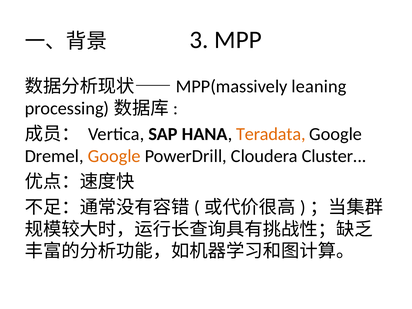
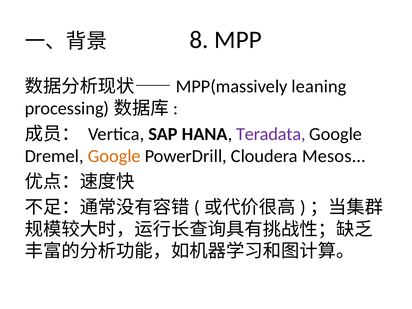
3: 3 -> 8
Teradata colour: orange -> purple
Cluster: Cluster -> Mesos
